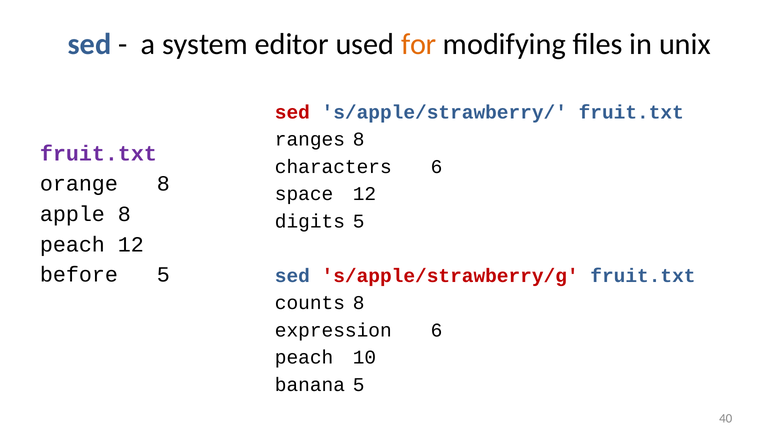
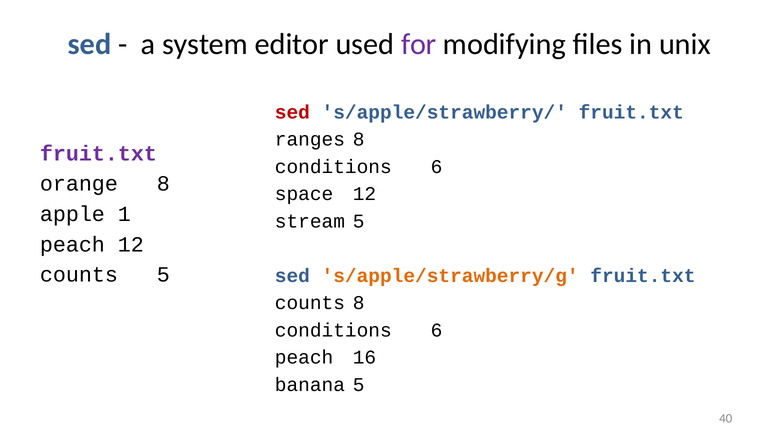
for colour: orange -> purple
characters at (333, 167): characters -> conditions
apple 8: 8 -> 1
digits: digits -> stream
before at (79, 275): before -> counts
s/apple/strawberry/g colour: red -> orange
expression at (333, 330): expression -> conditions
10: 10 -> 16
